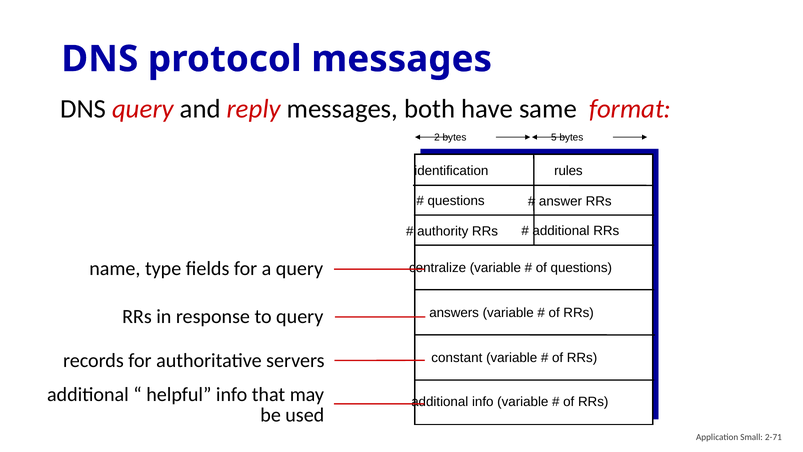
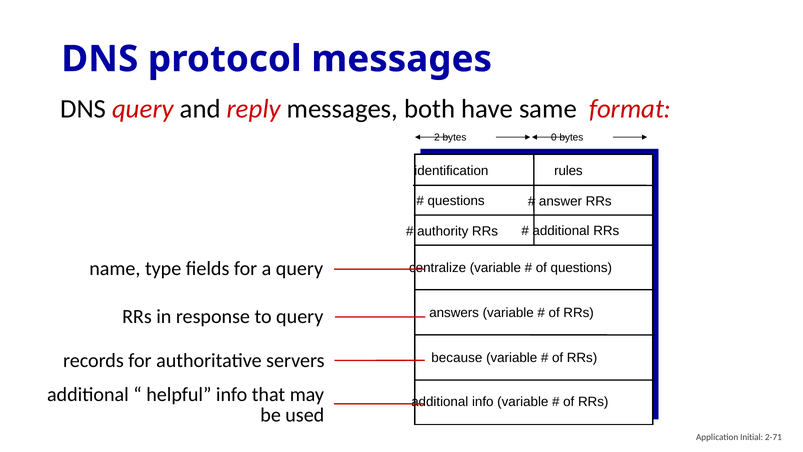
5: 5 -> 0
constant: constant -> because
Small: Small -> Initial
